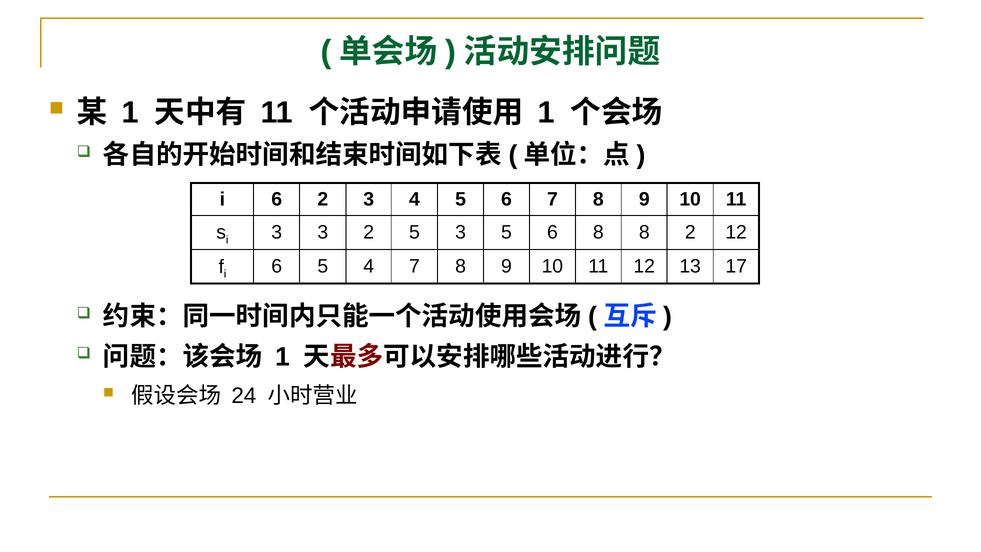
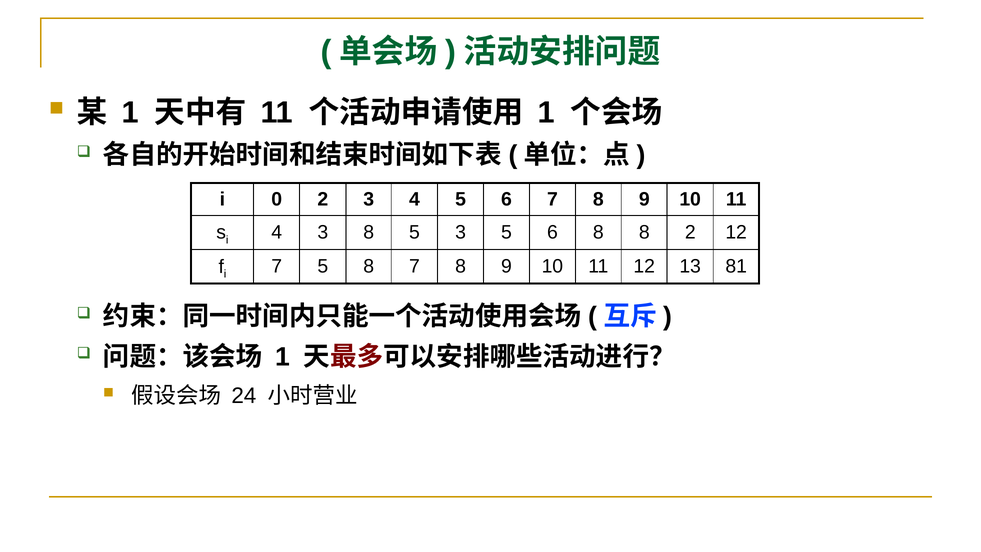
6 at (277, 200): 6 -> 0
i 3: 3 -> 4
3 2: 2 -> 8
6 at (277, 266): 6 -> 7
5 4: 4 -> 8
17: 17 -> 81
